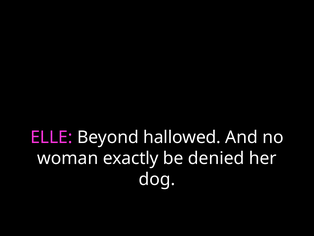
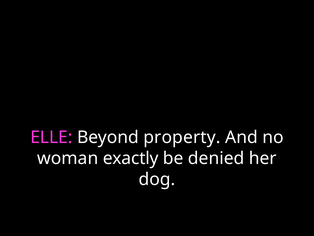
hallowed: hallowed -> property
